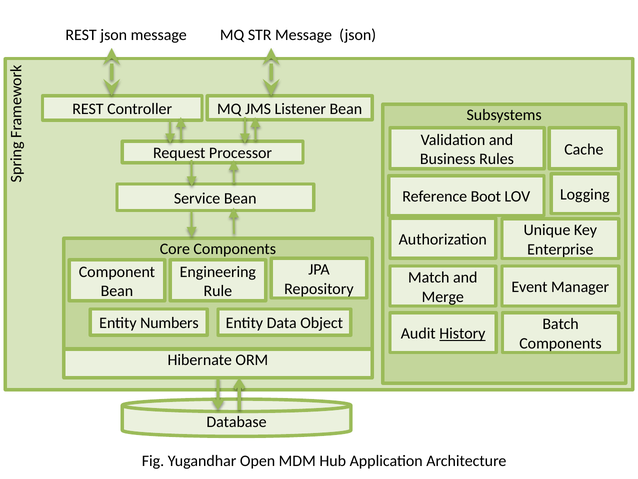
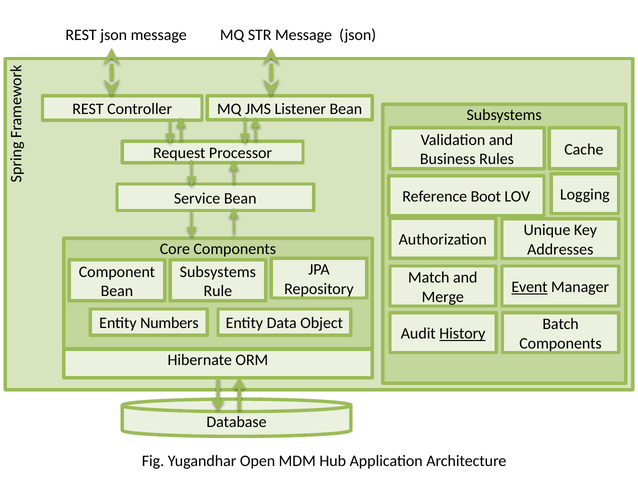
Enterprise: Enterprise -> Addresses
Engineering at (218, 272): Engineering -> Subsystems
Event underline: none -> present
